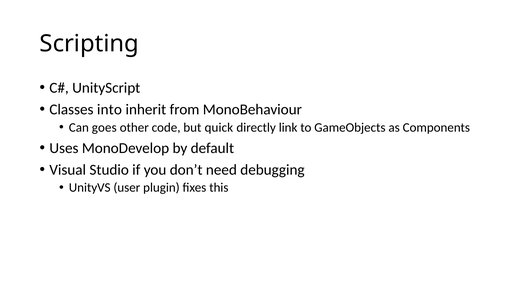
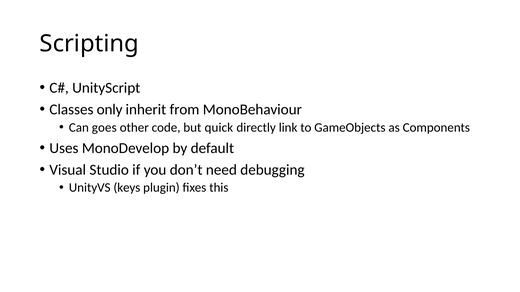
into: into -> only
user: user -> keys
